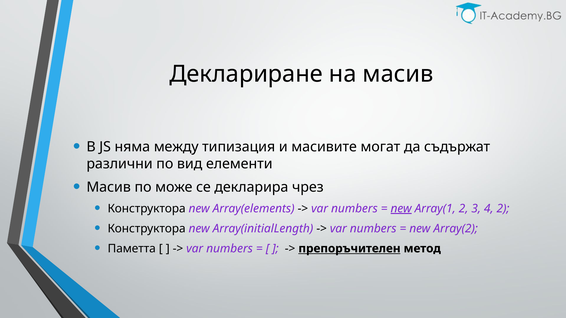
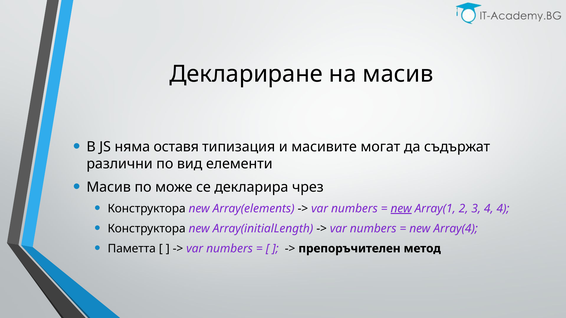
между: между -> оставя
4 2: 2 -> 4
Array(2: Array(2 -> Array(4
препоръчителен underline: present -> none
